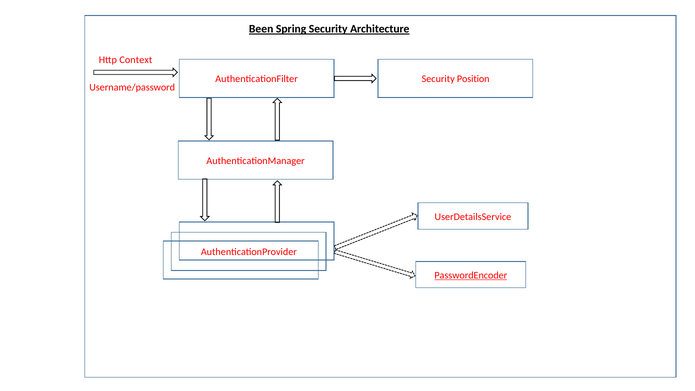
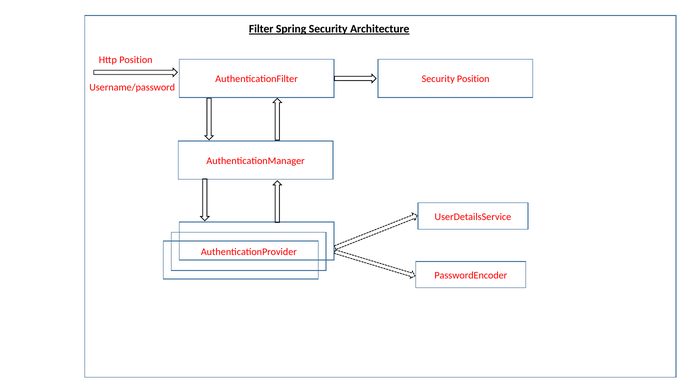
Been: Been -> Filter
Http Context: Context -> Position
PasswordEncoder underline: present -> none
